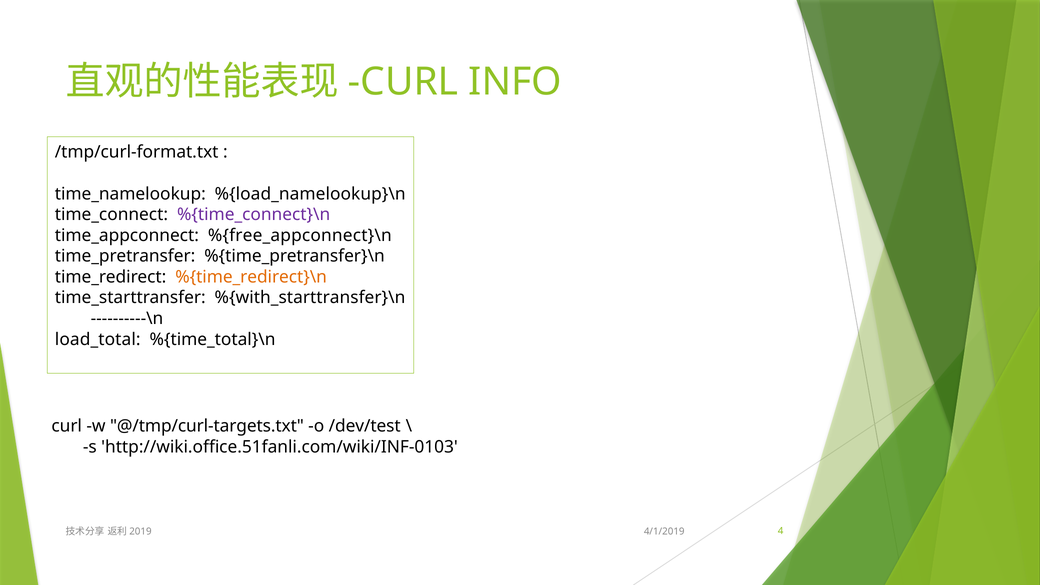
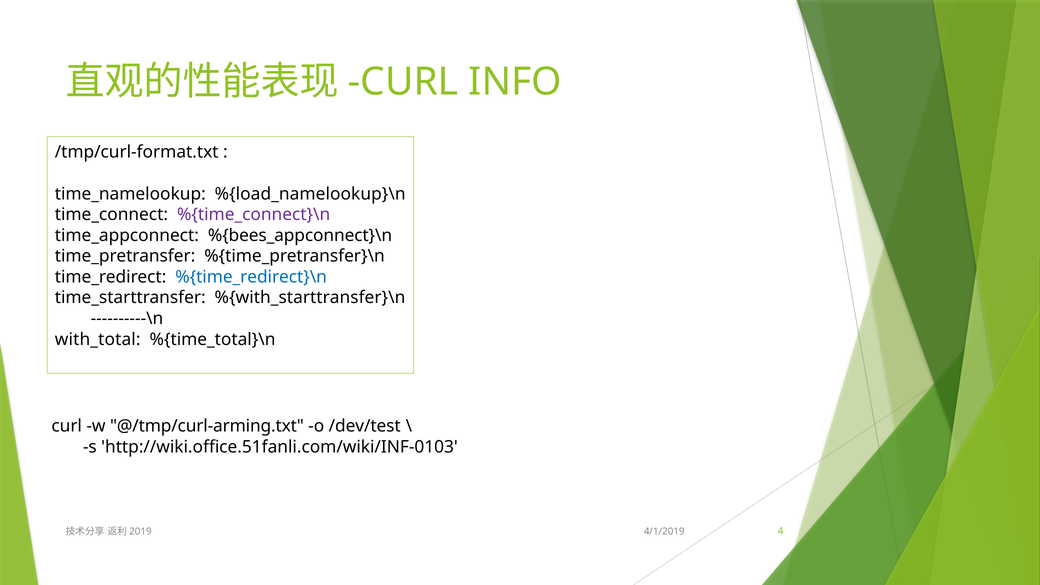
%{free_appconnect}\n: %{free_appconnect}\n -> %{bees_appconnect}\n
%{time_redirect}\n colour: orange -> blue
load_total: load_total -> with_total
@/tmp/curl-targets.txt: @/tmp/curl-targets.txt -> @/tmp/curl-arming.txt
